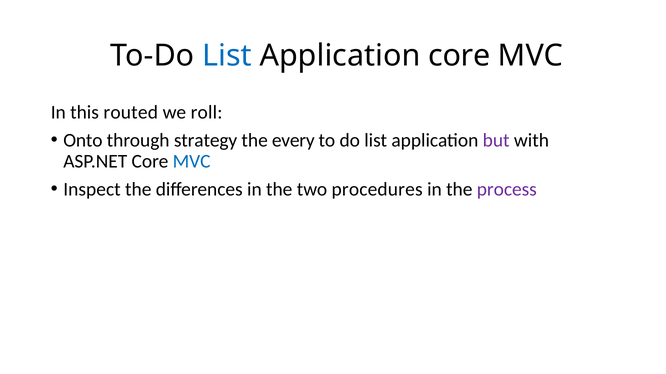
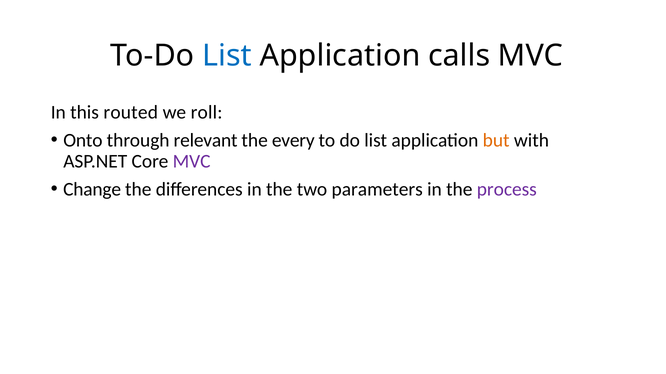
Application core: core -> calls
strategy: strategy -> relevant
but colour: purple -> orange
MVC at (192, 162) colour: blue -> purple
Inspect: Inspect -> Change
procedures: procedures -> parameters
